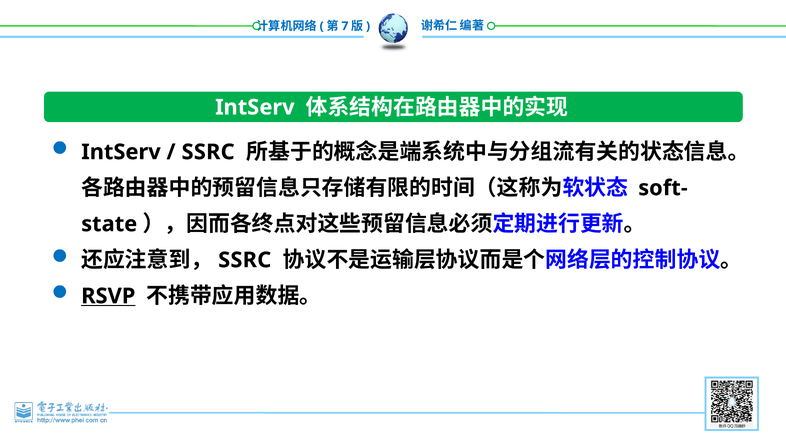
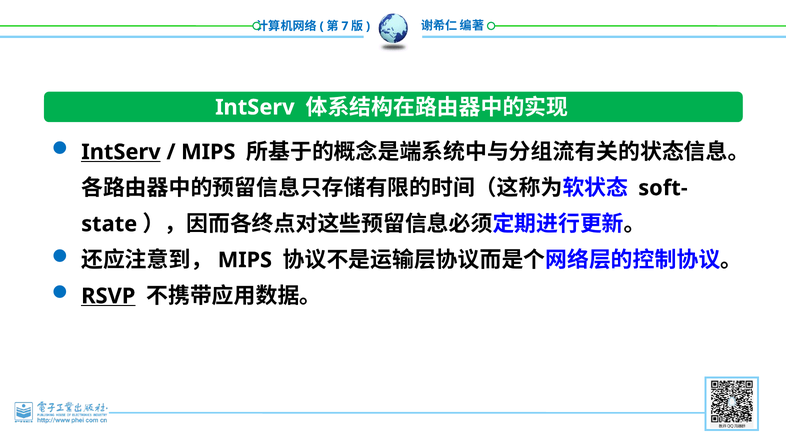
IntServ at (121, 152) underline: none -> present
SSRC at (208, 152): SSRC -> MIPS
SSRC at (245, 260): SSRC -> MIPS
